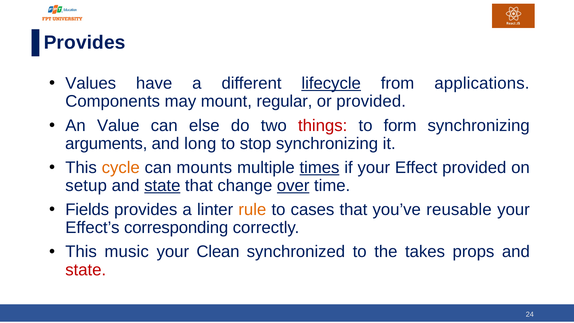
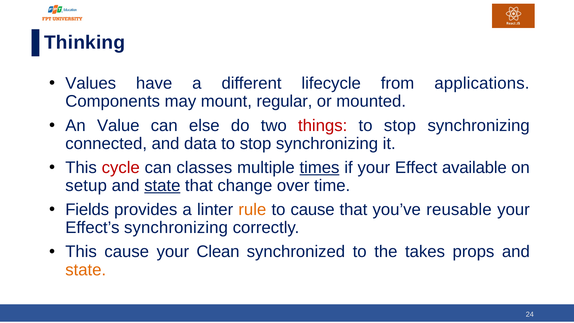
Provides at (85, 43): Provides -> Thinking
lifecycle underline: present -> none
or provided: provided -> mounted
form at (400, 125): form -> stop
arguments: arguments -> connected
long: long -> data
cycle colour: orange -> red
mounts: mounts -> classes
Effect provided: provided -> available
over underline: present -> none
to cases: cases -> cause
Effect’s corresponding: corresponding -> synchronizing
This music: music -> cause
state at (86, 270) colour: red -> orange
